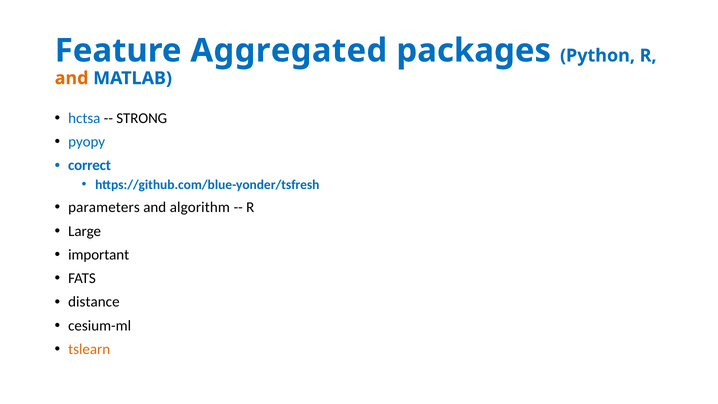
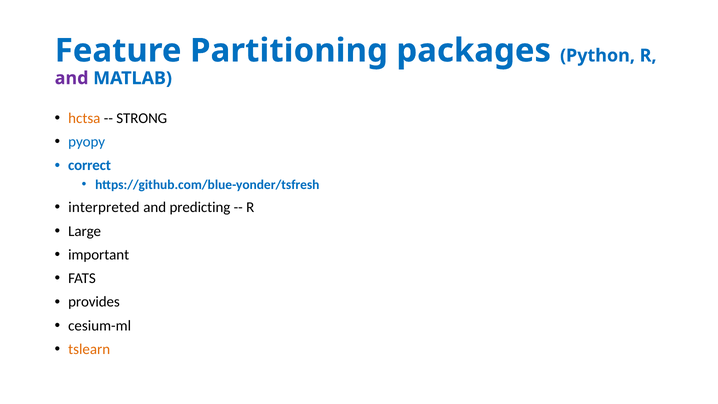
Aggregated: Aggregated -> Partitioning
and at (72, 78) colour: orange -> purple
hctsa colour: blue -> orange
parameters: parameters -> interpreted
algorithm: algorithm -> predicting
distance: distance -> provides
